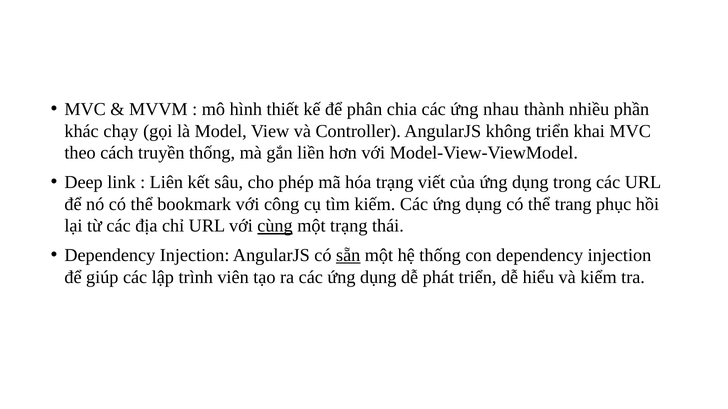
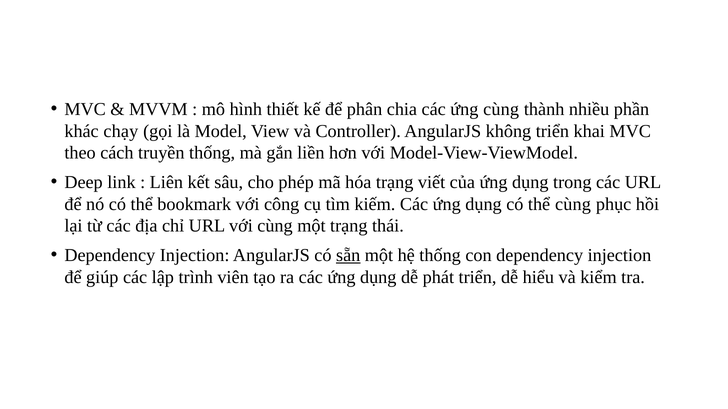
ứng nhau: nhau -> cùng
thể trang: trang -> cùng
cùng at (275, 226) underline: present -> none
